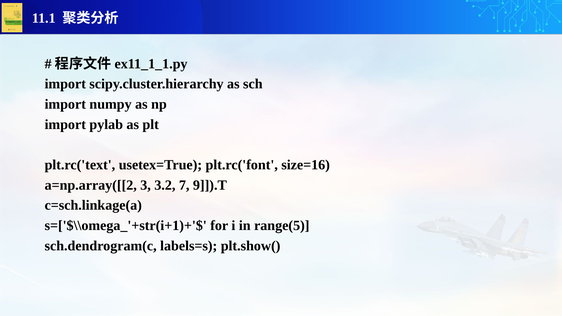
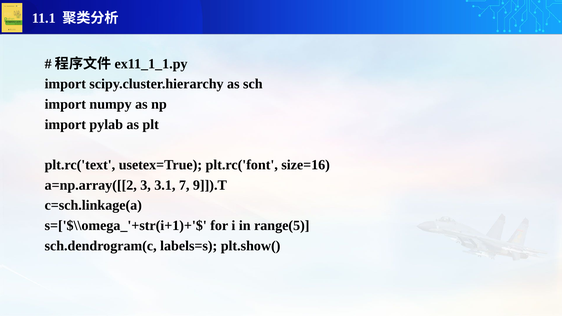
3.2: 3.2 -> 3.1
